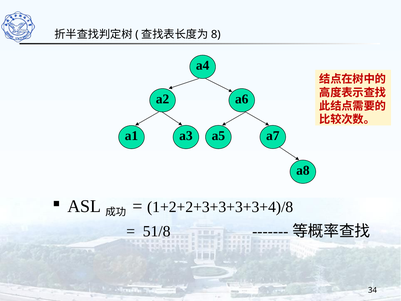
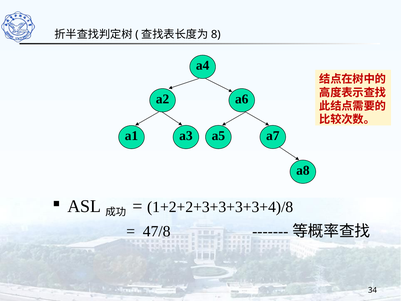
51/8: 51/8 -> 47/8
